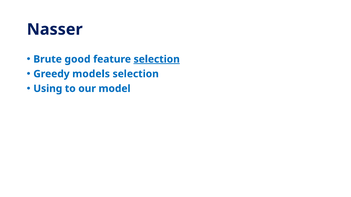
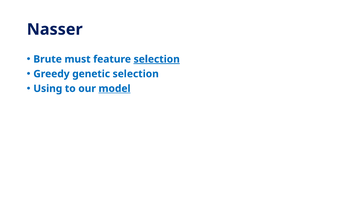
good: good -> must
models: models -> genetic
model underline: none -> present
